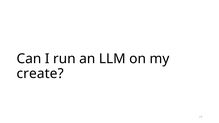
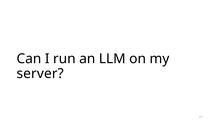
create: create -> server
